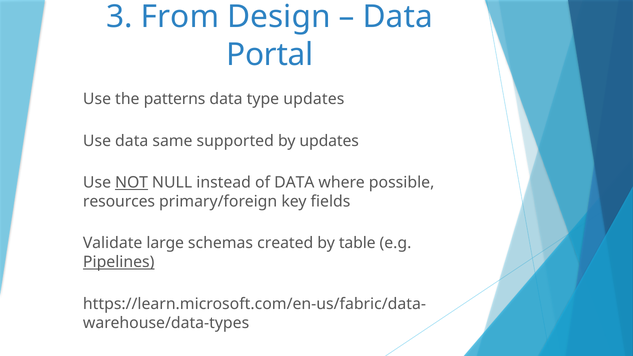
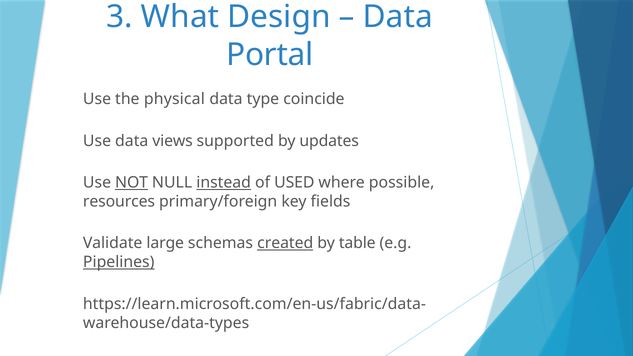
From: From -> What
patterns: patterns -> physical
type updates: updates -> coincide
same: same -> views
instead underline: none -> present
of DATA: DATA -> USED
created underline: none -> present
